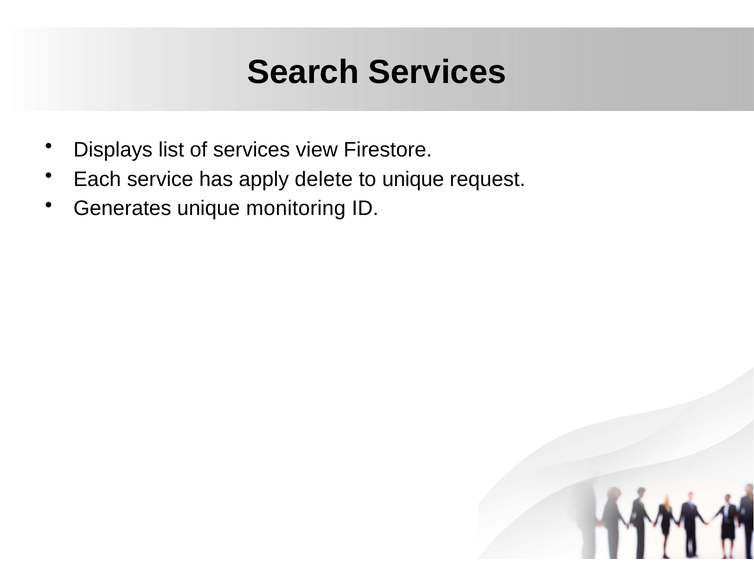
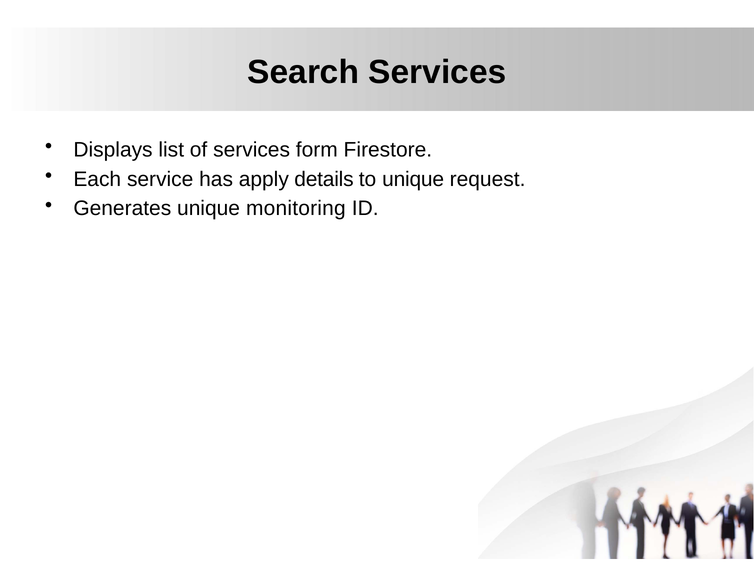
view: view -> form
delete: delete -> details
